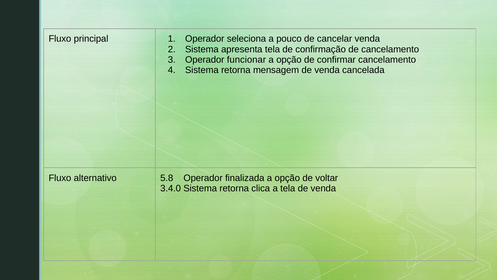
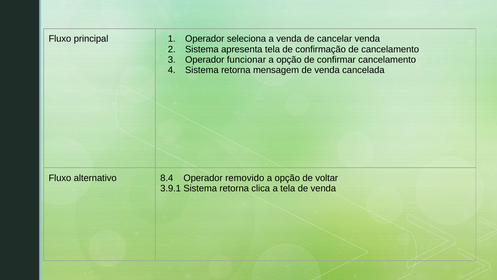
a pouco: pouco -> venda
5.8: 5.8 -> 8.4
finalizada: finalizada -> removido
3.4.0: 3.4.0 -> 3.9.1
